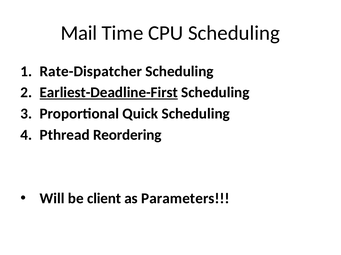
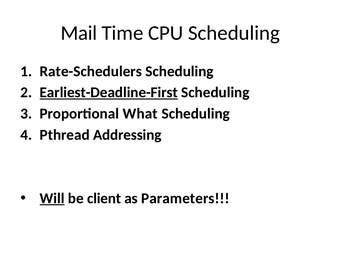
Rate-Dispatcher: Rate-Dispatcher -> Rate-Schedulers
Quick: Quick -> What
Reordering: Reordering -> Addressing
Will underline: none -> present
